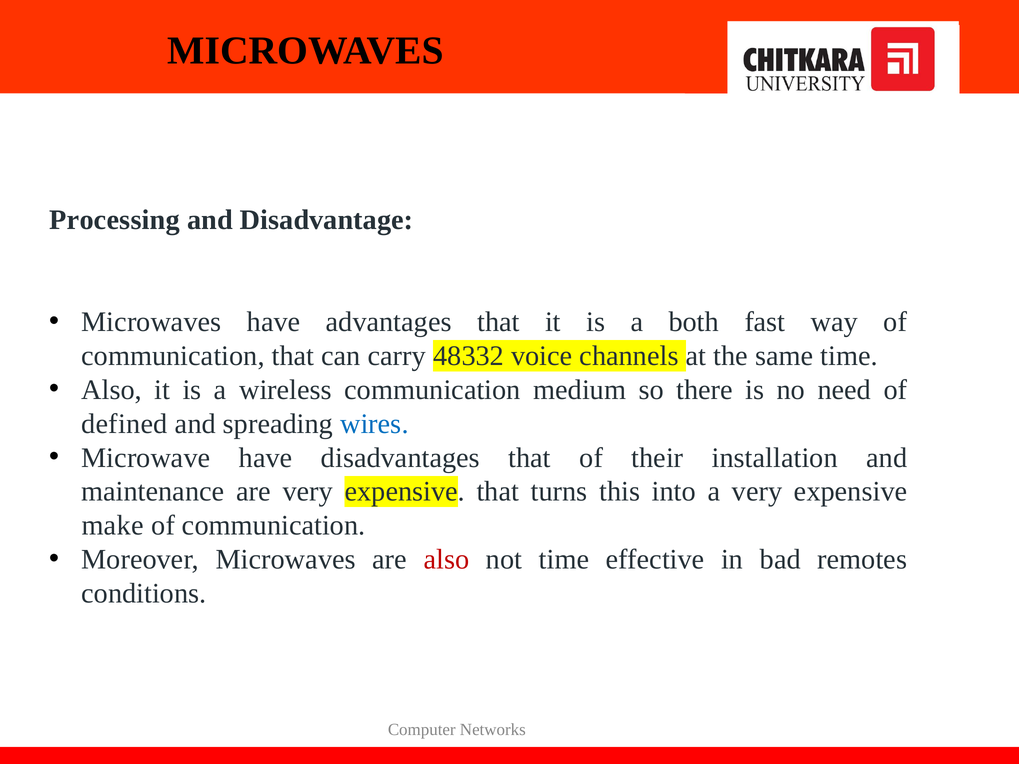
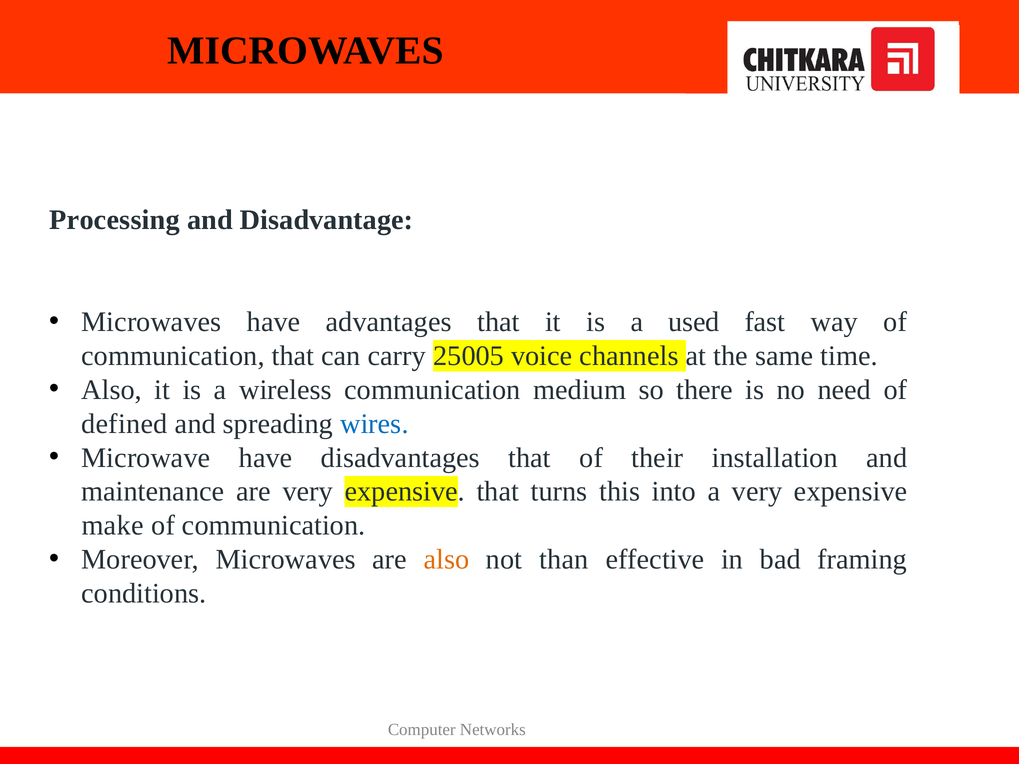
both: both -> used
48332: 48332 -> 25005
also at (447, 560) colour: red -> orange
not time: time -> than
remotes: remotes -> framing
